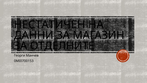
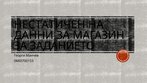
ОТДЕЛНИТЕ: ОТДЕЛНИТЕ -> ЗАДАНИЕТО
